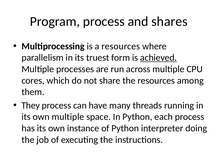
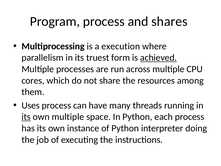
a resources: resources -> execution
They: They -> Uses
its at (26, 117) underline: none -> present
